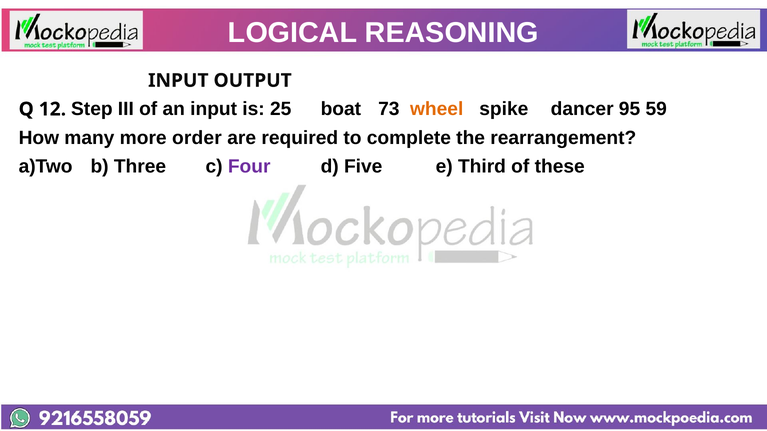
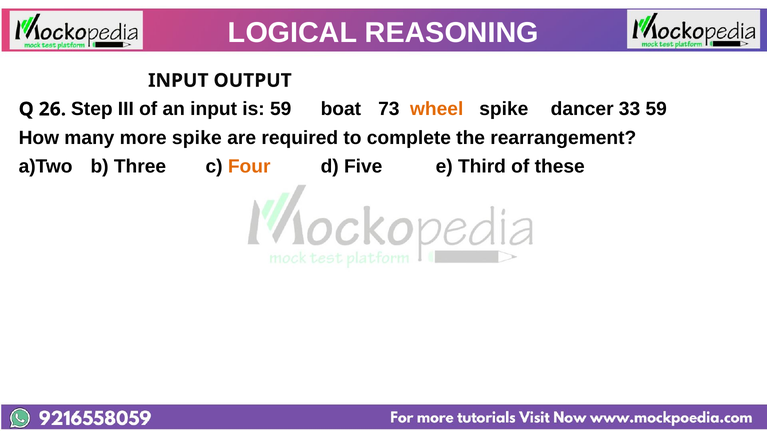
12: 12 -> 26
is 25: 25 -> 59
95: 95 -> 33
more order: order -> spike
Four colour: purple -> orange
